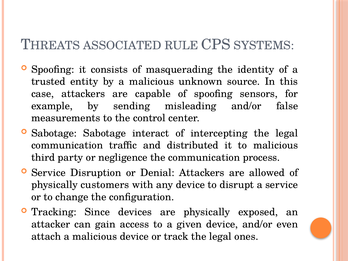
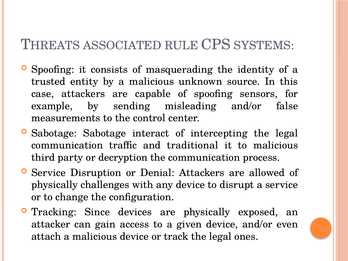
distributed: distributed -> traditional
negligence: negligence -> decryption
customers: customers -> challenges
